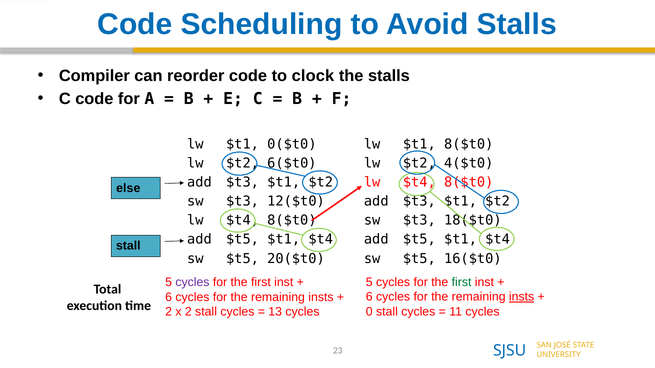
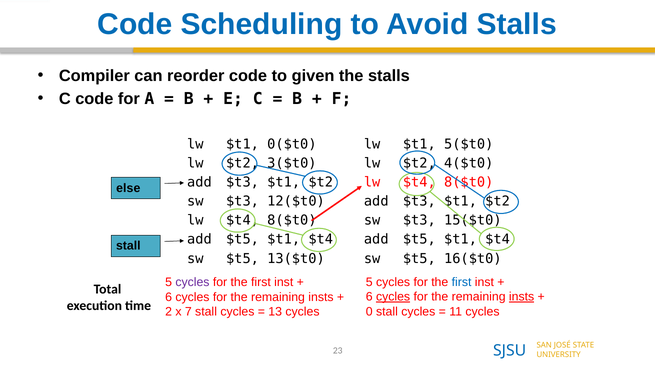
clock: clock -> given
$t1 8($t0: 8($t0 -> 5($t0
6($t0: 6($t0 -> 3($t0
18($t0: 18($t0 -> 15($t0
20($t0: 20($t0 -> 13($t0
first at (462, 282) colour: green -> blue
cycles at (393, 297) underline: none -> present
x 2: 2 -> 7
